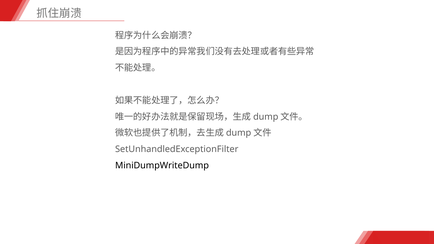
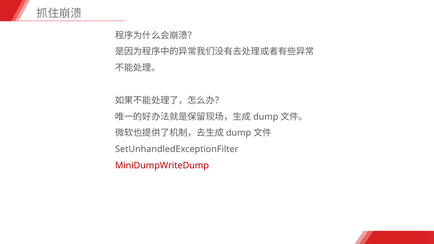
MiniDumpWriteDump colour: black -> red
